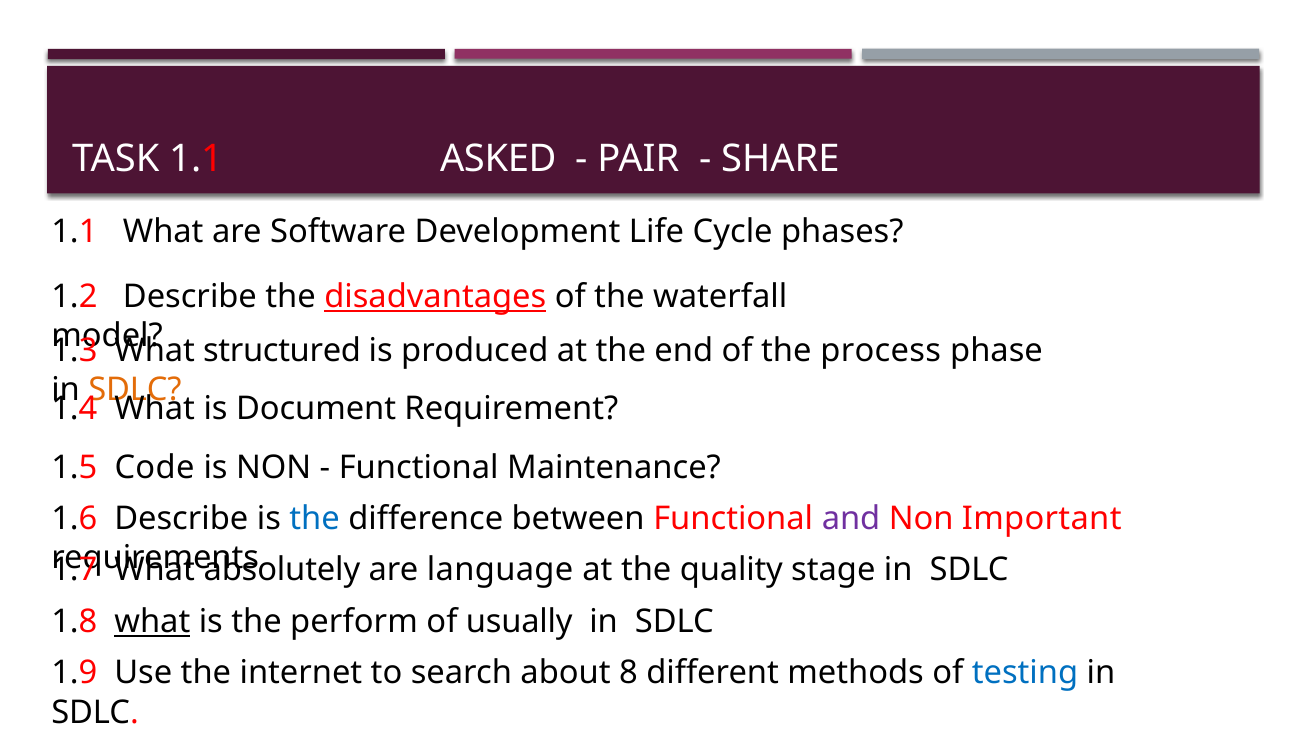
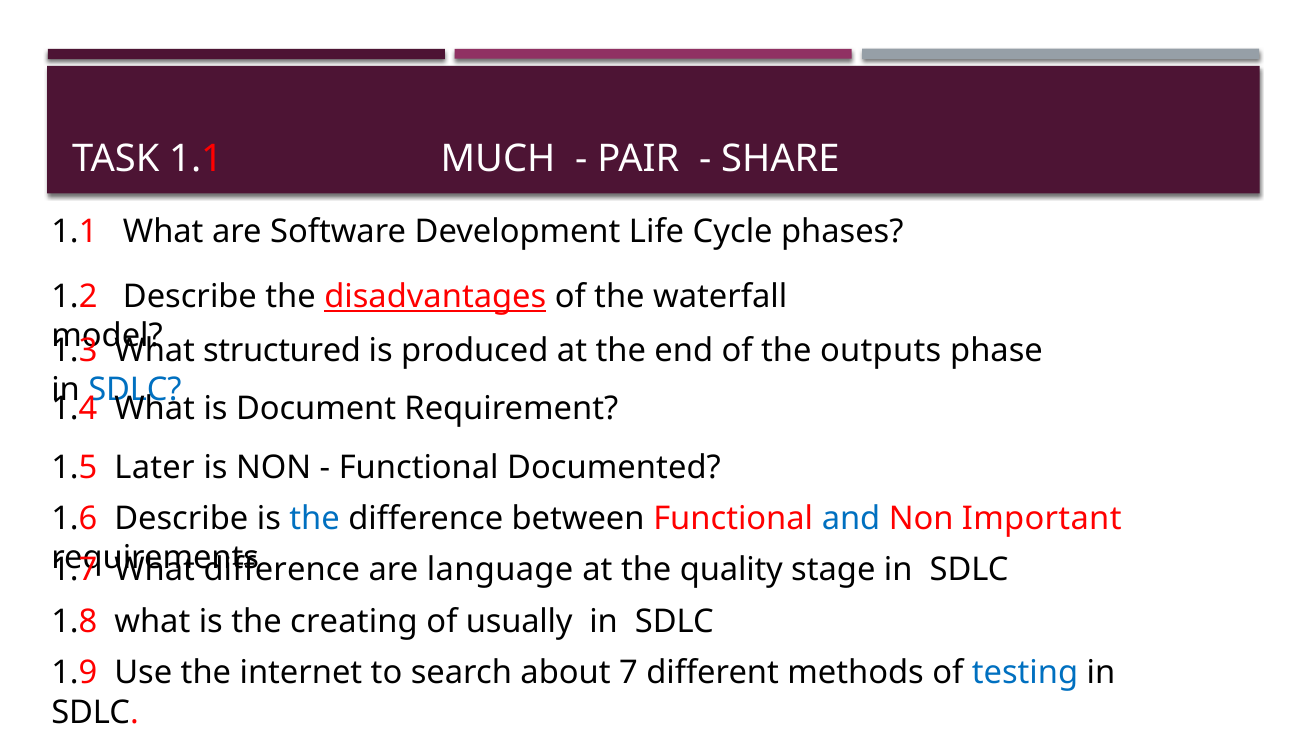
ASKED: ASKED -> MUCH
process: process -> outputs
SDLC at (135, 390) colour: orange -> blue
Code: Code -> Later
Maintenance: Maintenance -> Documented
and colour: purple -> blue
absolutely at (282, 570): absolutely -> difference
what at (152, 622) underline: present -> none
perform: perform -> creating
8: 8 -> 7
